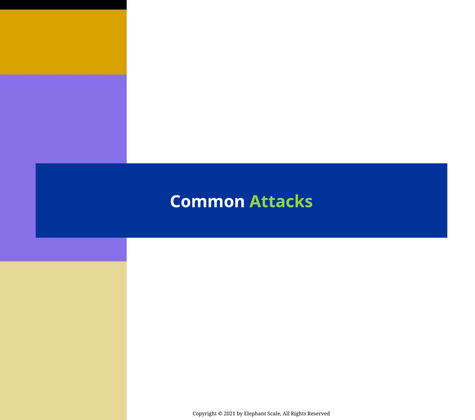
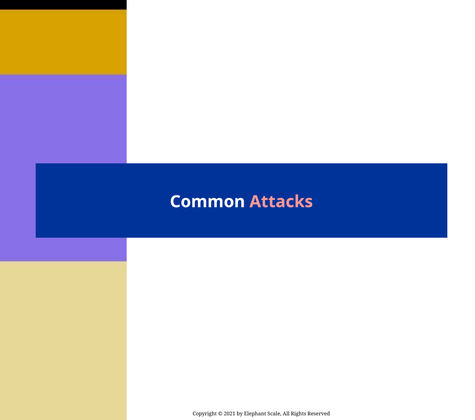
Attacks colour: light green -> pink
